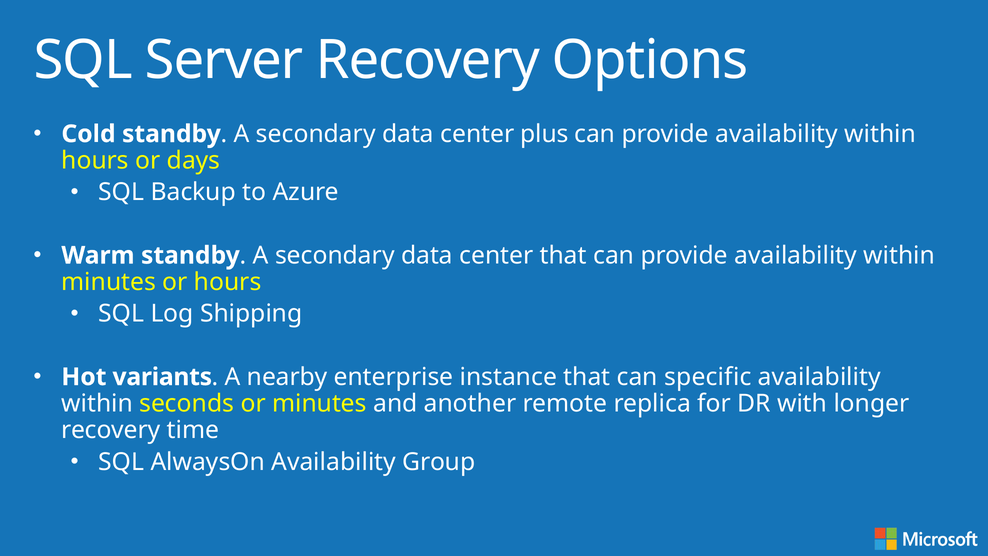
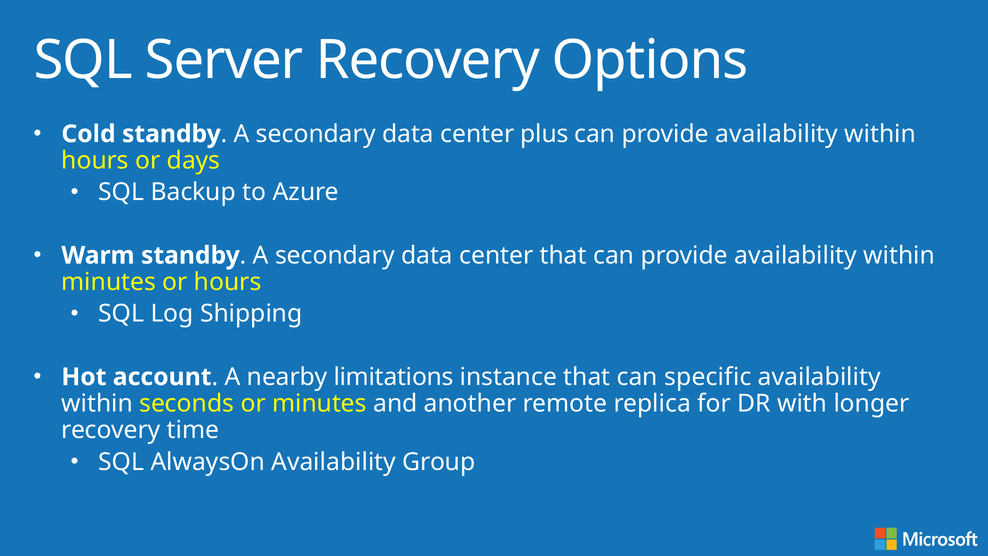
variants: variants -> account
enterprise: enterprise -> limitations
